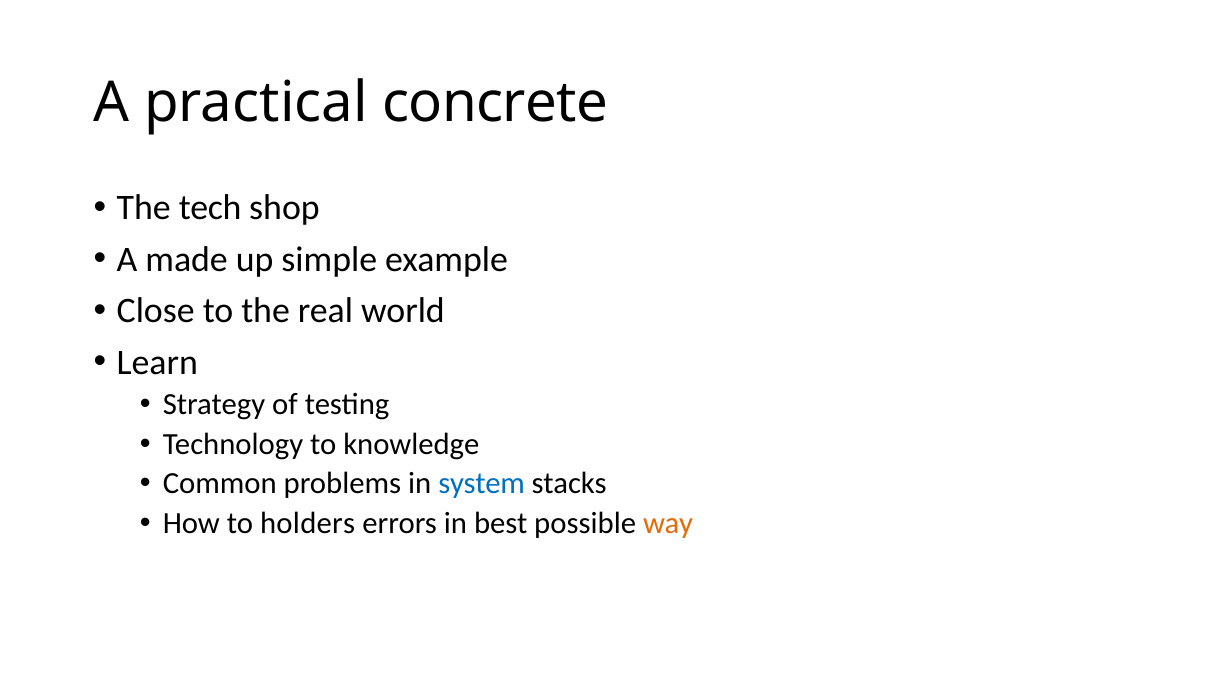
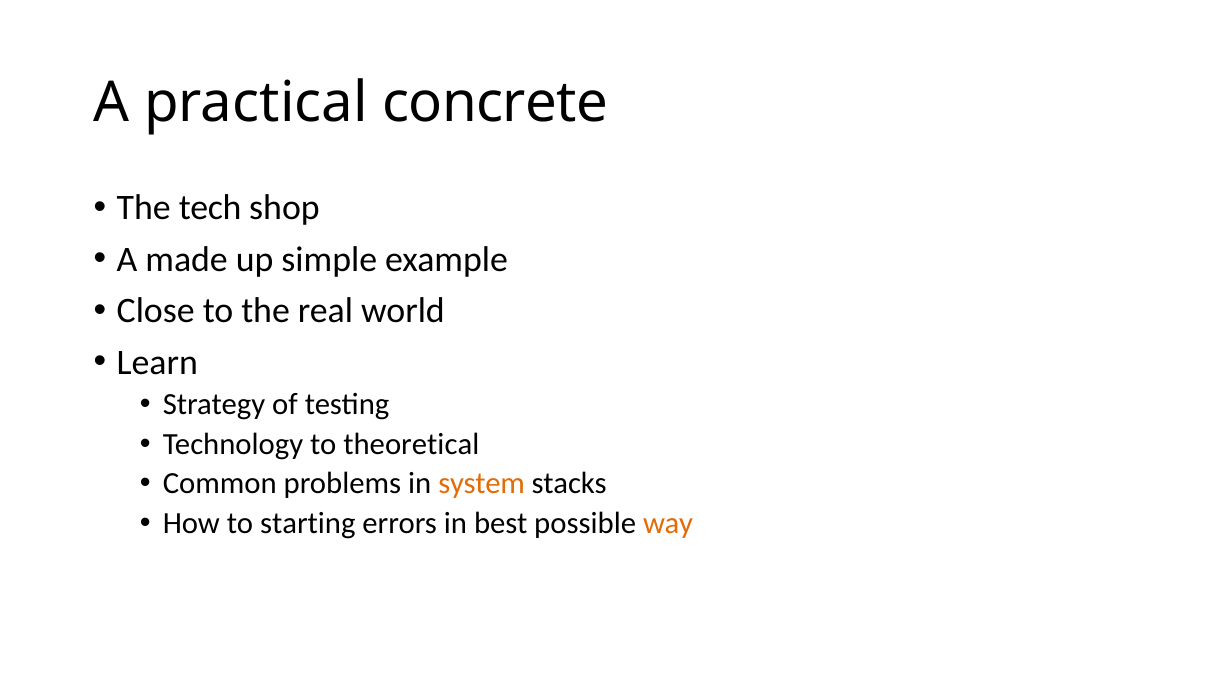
knowledge: knowledge -> theoretical
system colour: blue -> orange
holders: holders -> starting
